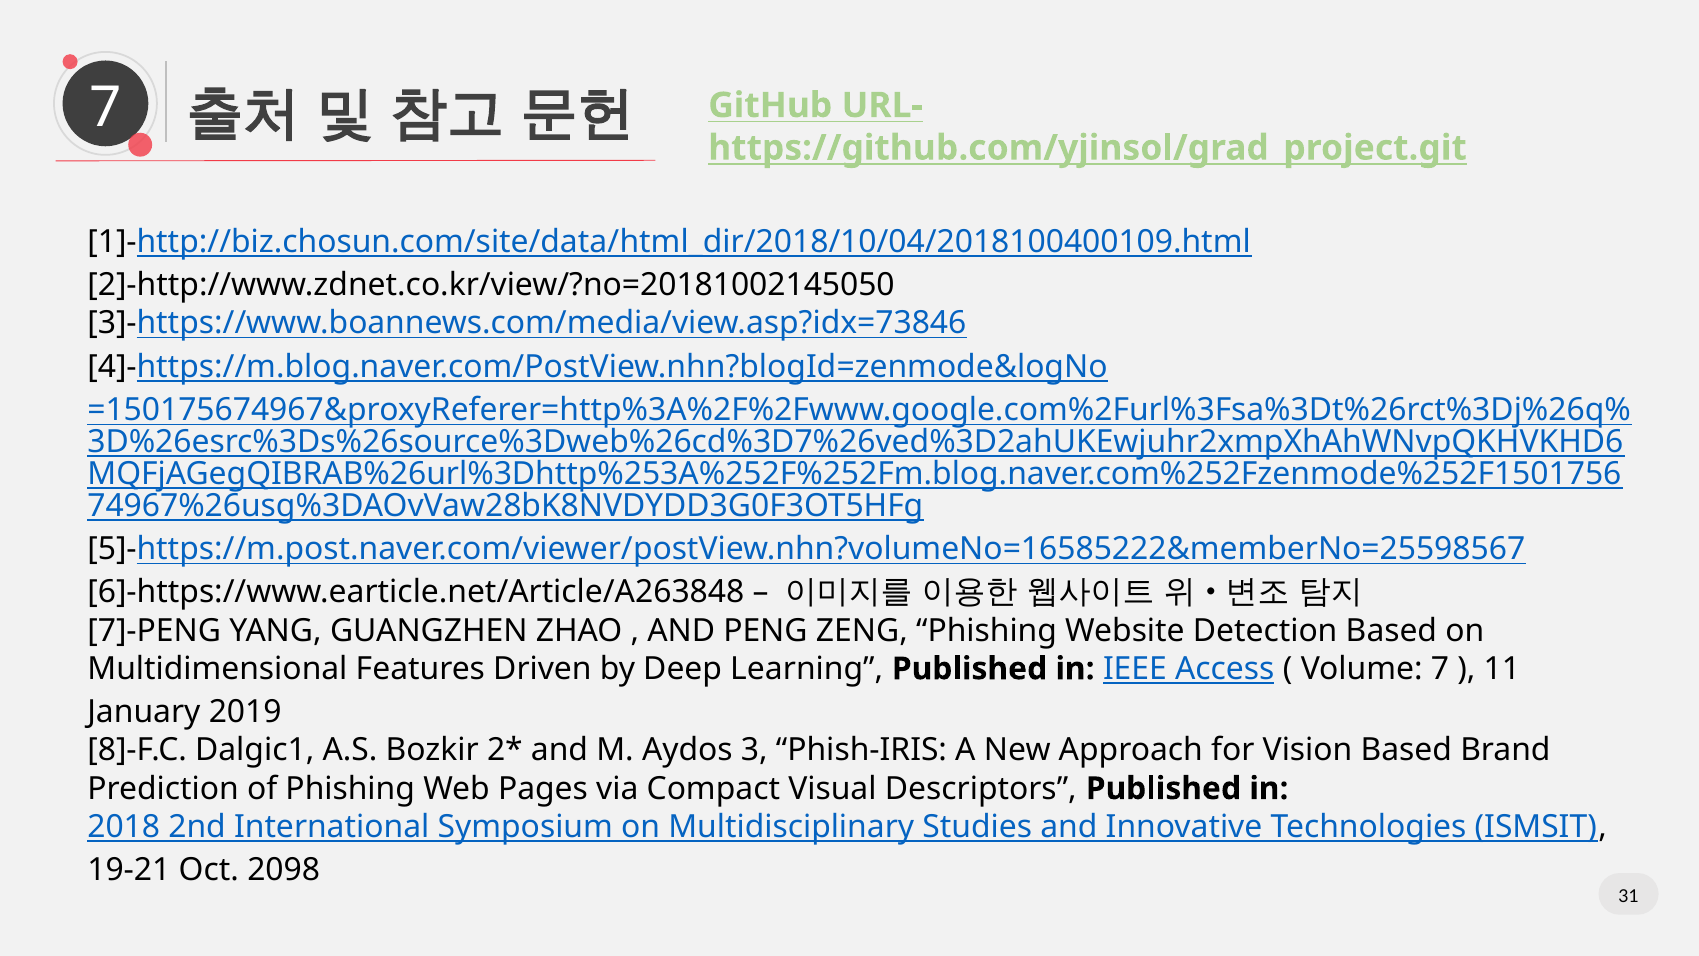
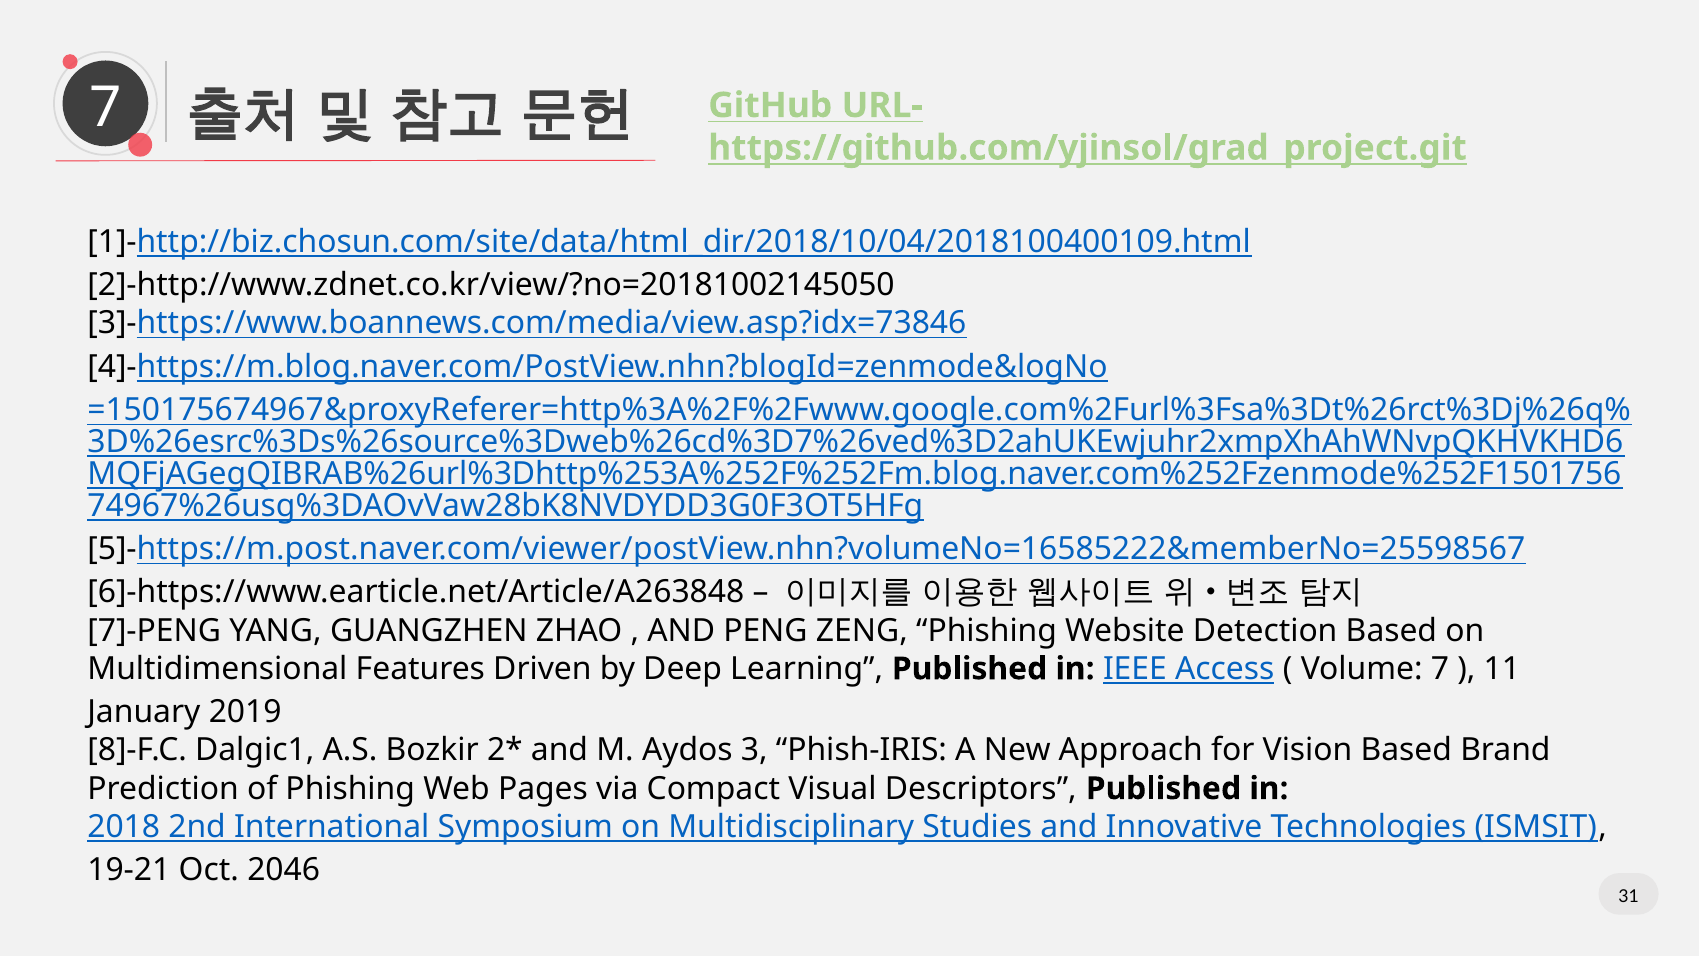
2098: 2098 -> 2046
